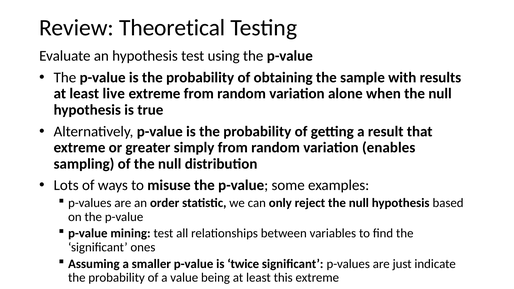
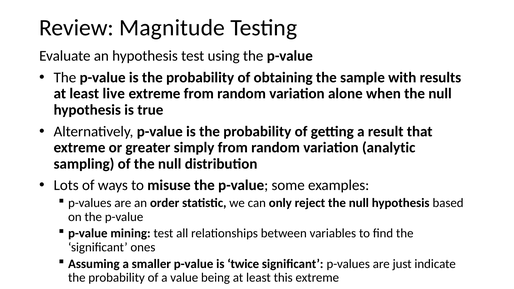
Theoretical: Theoretical -> Magnitude
enables: enables -> analytic
